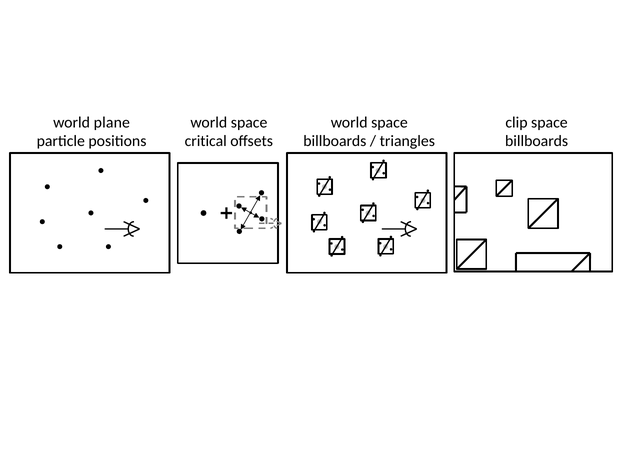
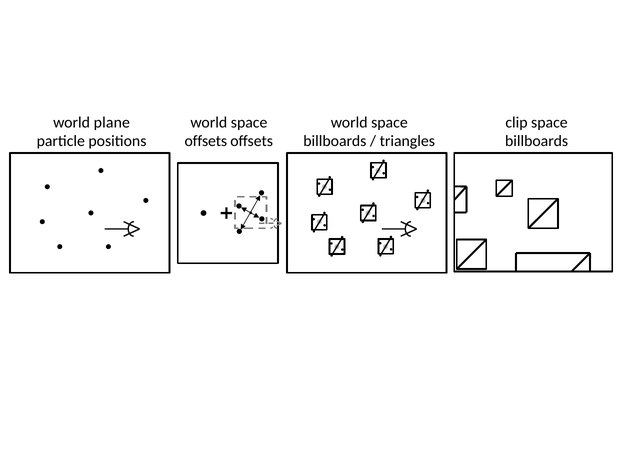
critical at (206, 141): critical -> offsets
